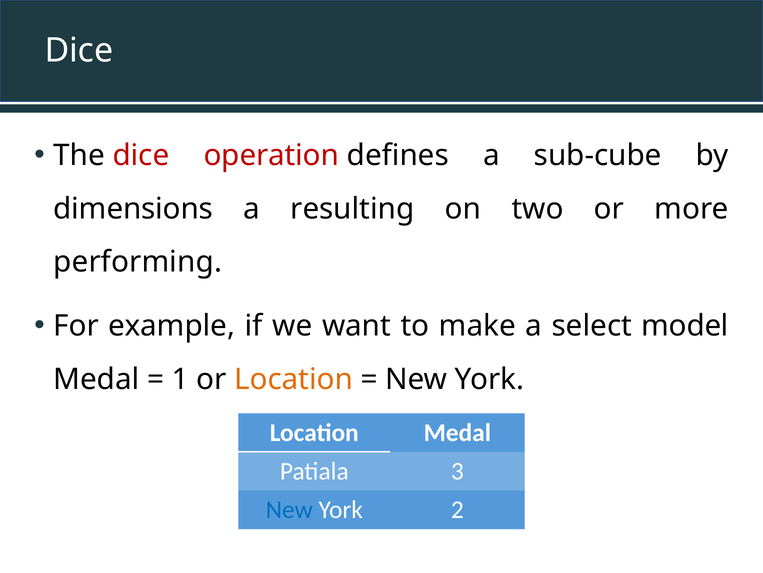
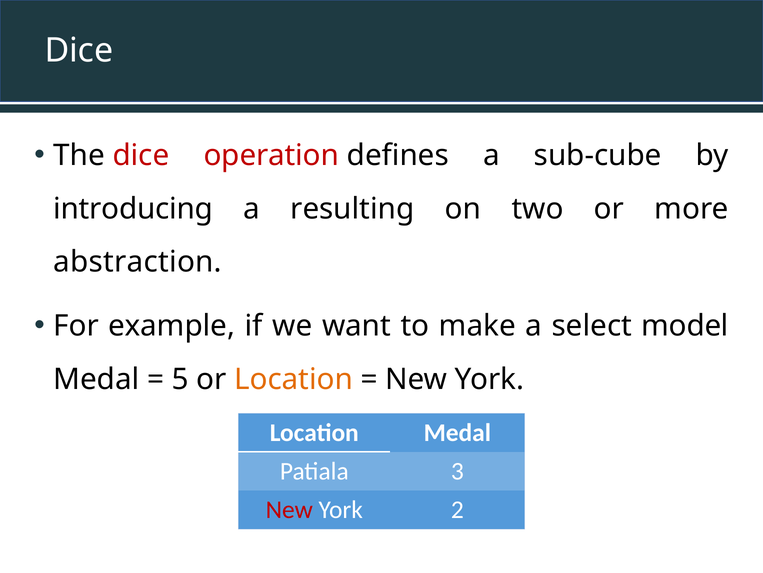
dimensions: dimensions -> introducing
performing: performing -> abstraction
1: 1 -> 5
New at (289, 509) colour: blue -> red
